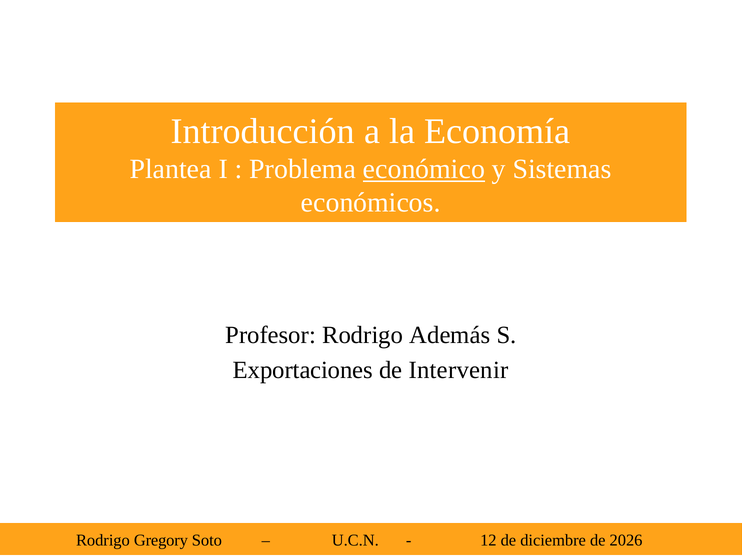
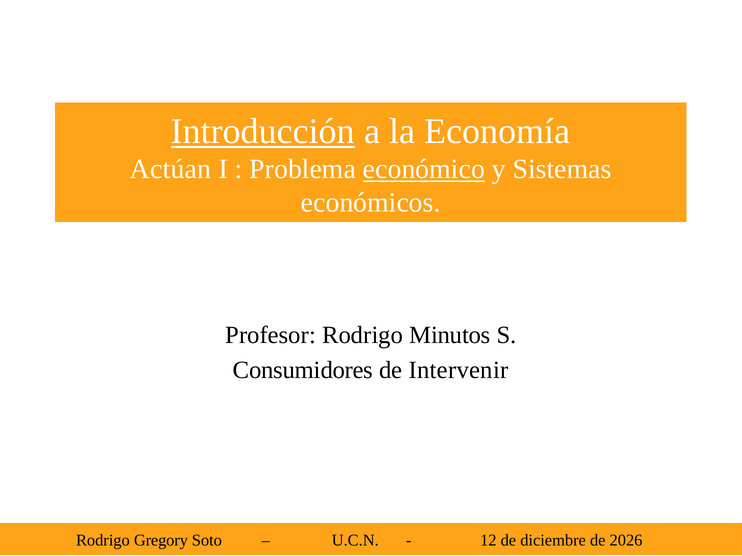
Introducción underline: none -> present
Plantea: Plantea -> Actúan
Además: Además -> Minutos
Exportaciones: Exportaciones -> Consumidores
